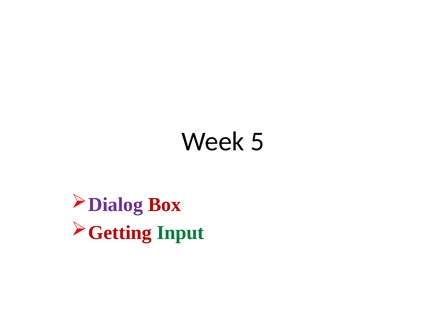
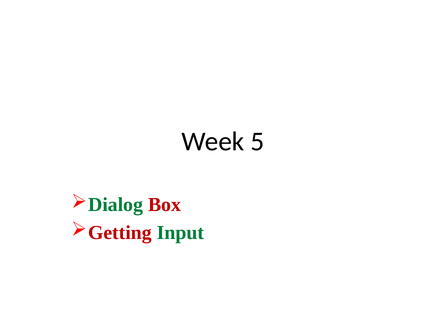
Dialog colour: purple -> green
